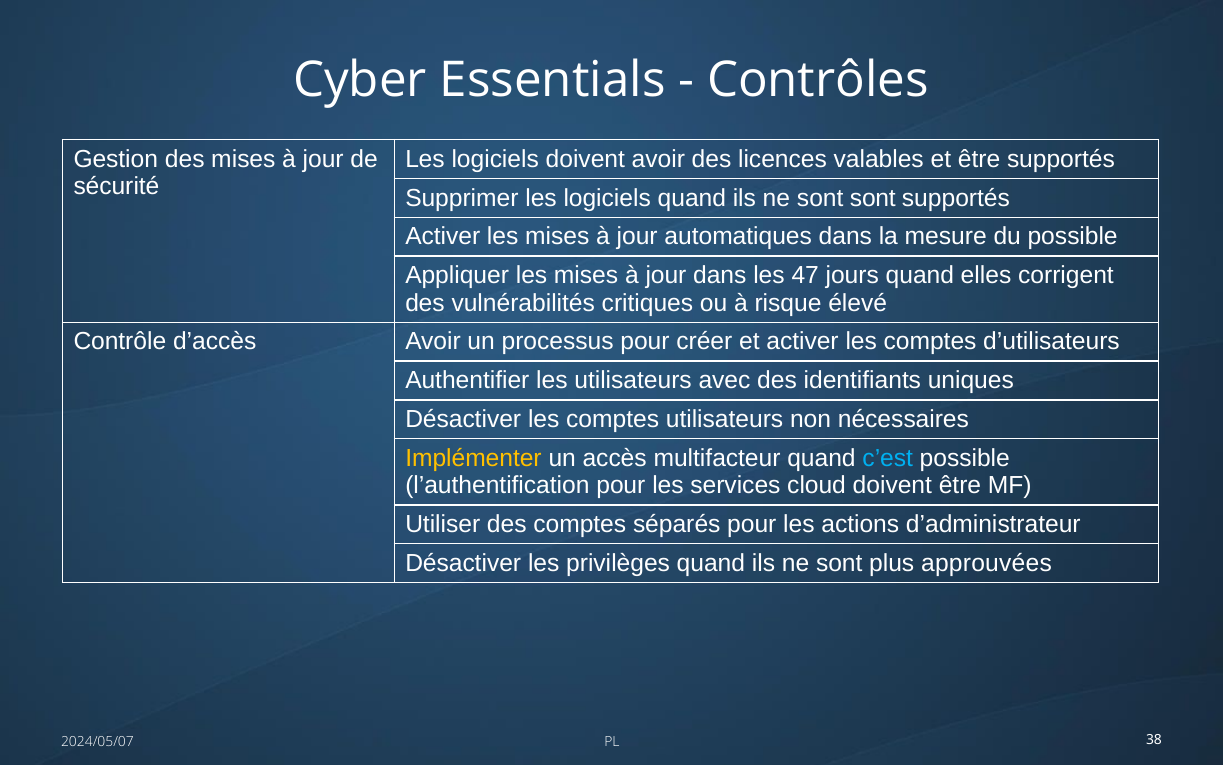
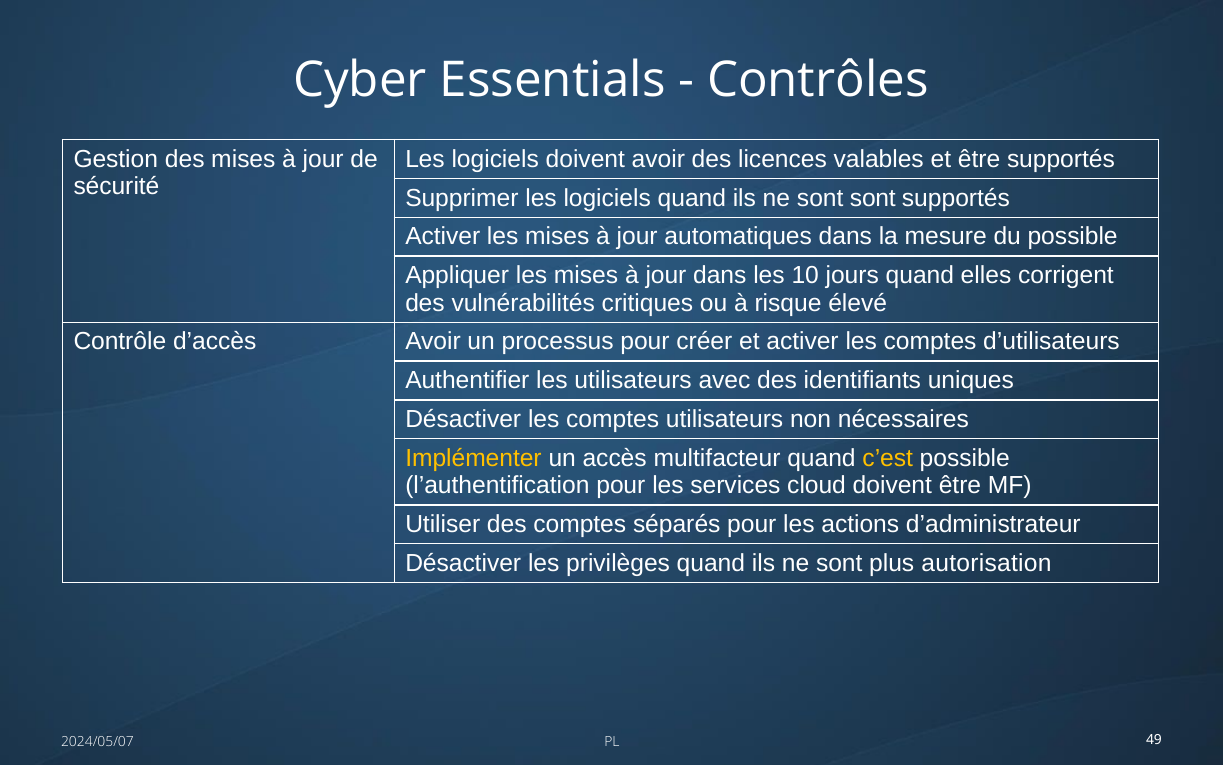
47: 47 -> 10
c’est colour: light blue -> yellow
approuvées: approuvées -> autorisation
38: 38 -> 49
